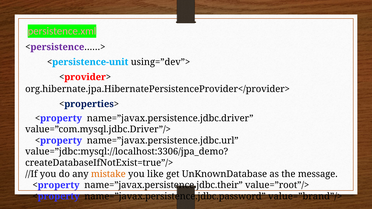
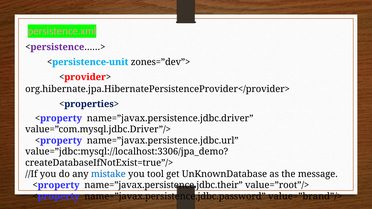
using=”dev”>: using=”dev”> -> zones=”dev”>
mistake colour: orange -> blue
like: like -> tool
